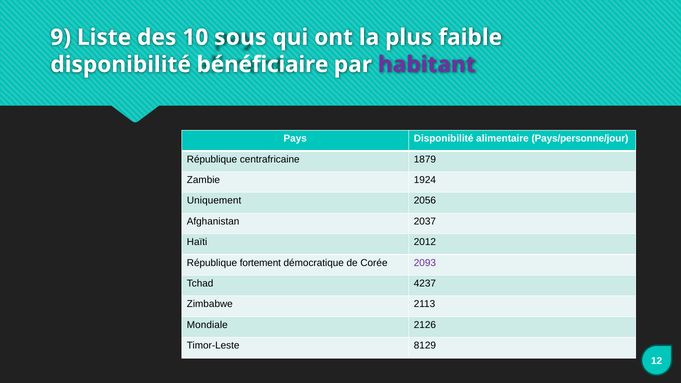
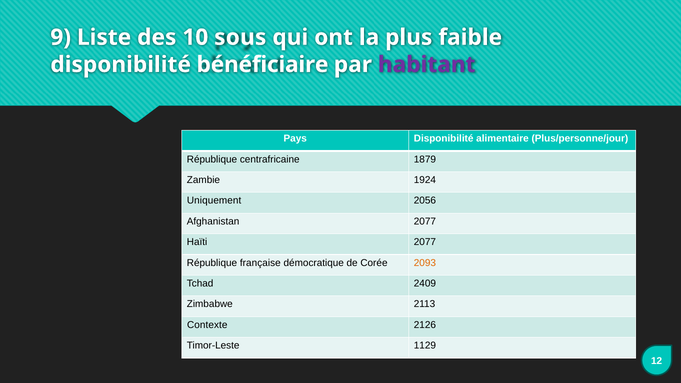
Pays/personne/jour: Pays/personne/jour -> Plus/personne/jour
Afghanistan 2037: 2037 -> 2077
Haïti 2012: 2012 -> 2077
fortement: fortement -> française
2093 colour: purple -> orange
4237: 4237 -> 2409
Mondiale: Mondiale -> Contexte
8129: 8129 -> 1129
